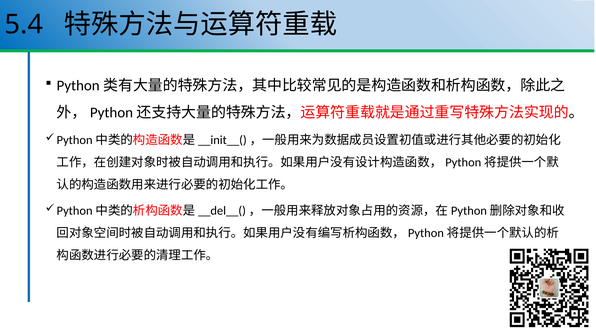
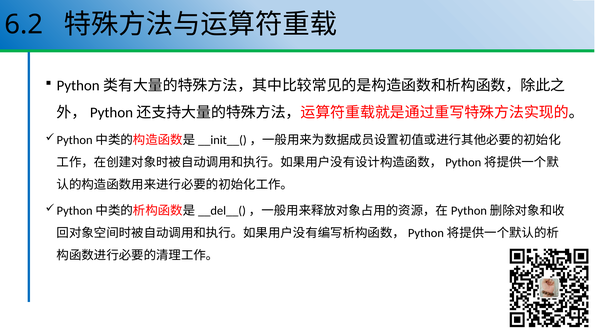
5.4: 5.4 -> 6.2
